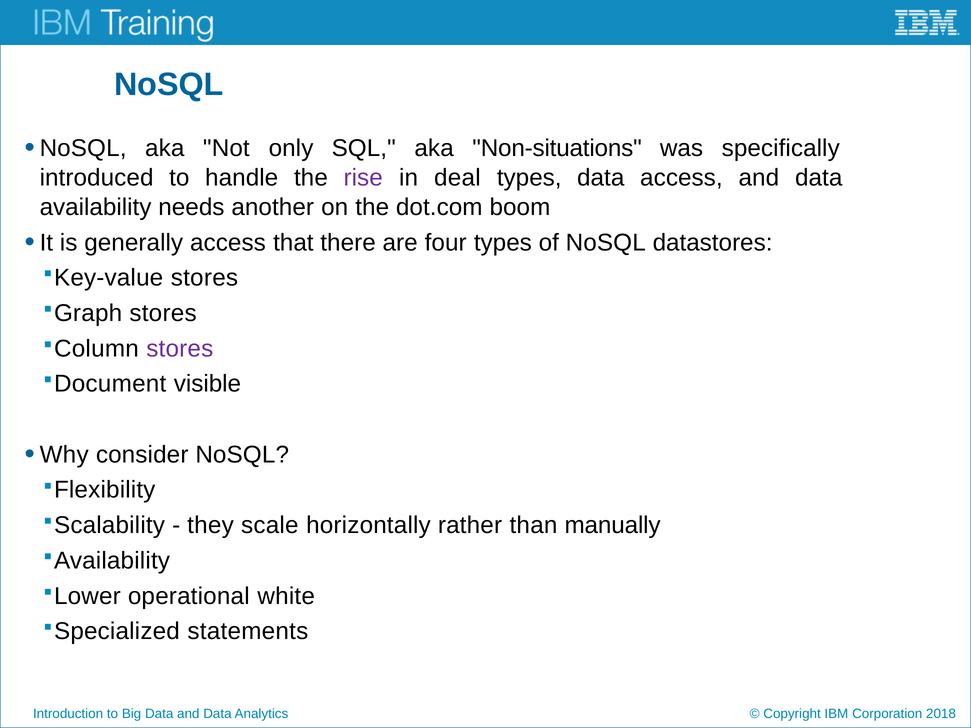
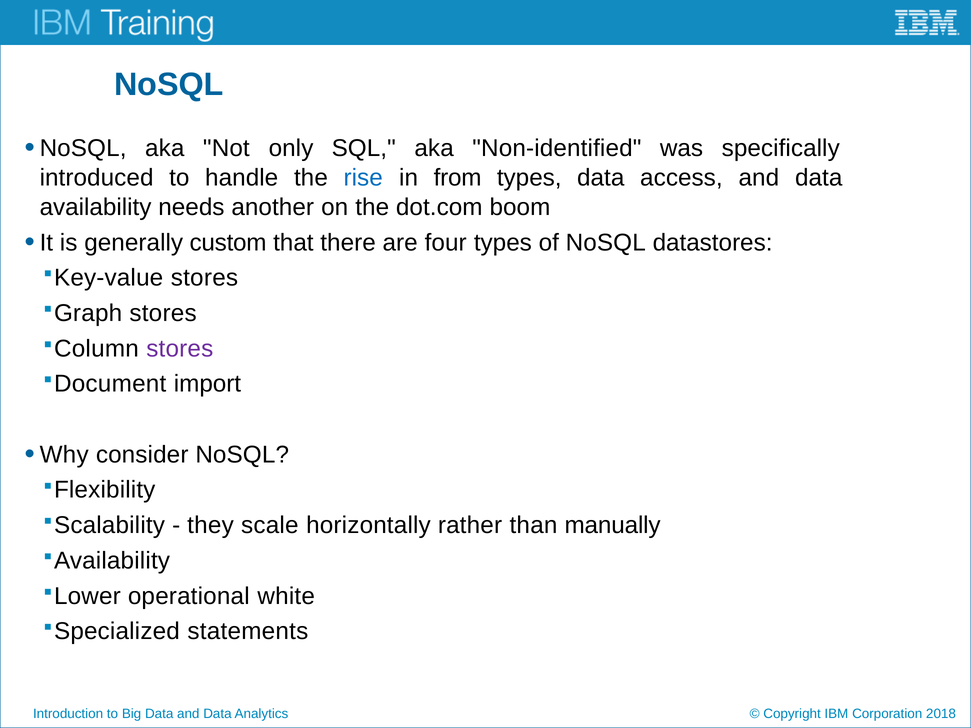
Non-situations: Non-situations -> Non-identified
rise colour: purple -> blue
deal: deal -> from
generally access: access -> custom
visible: visible -> import
